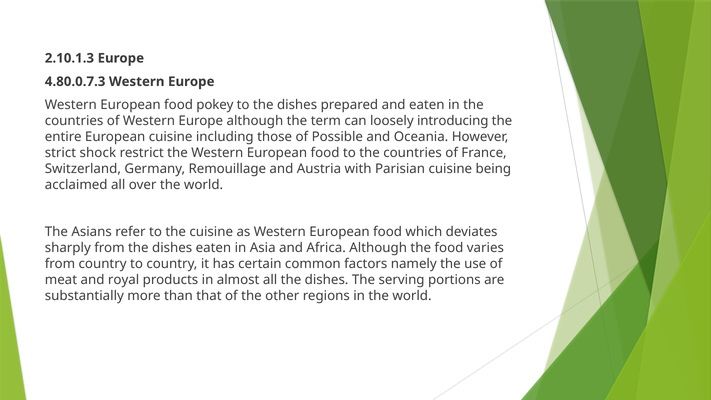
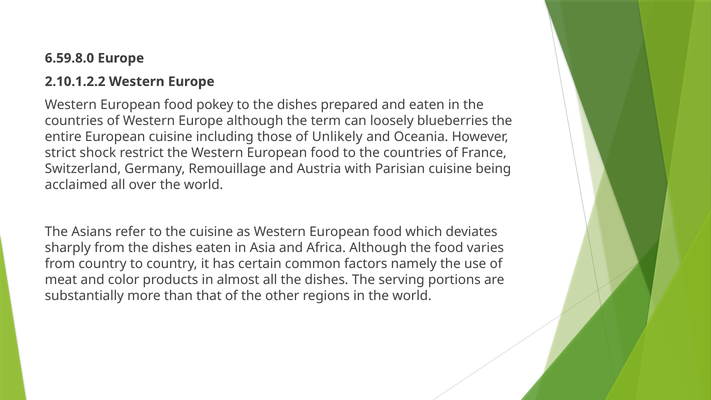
2.10.1.3: 2.10.1.3 -> 6.59.8.0
4.80.0.7.3: 4.80.0.7.3 -> 2.10.1.2.2
introducing: introducing -> blueberries
Possible: Possible -> Unlikely
royal: royal -> color
